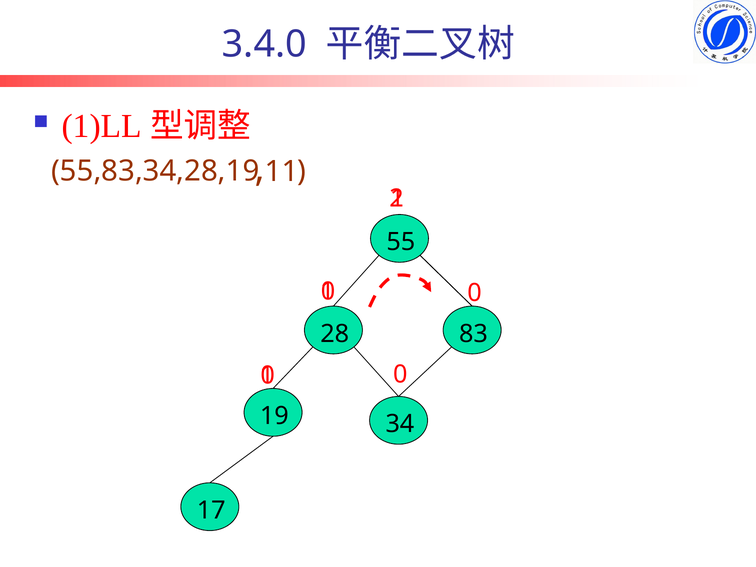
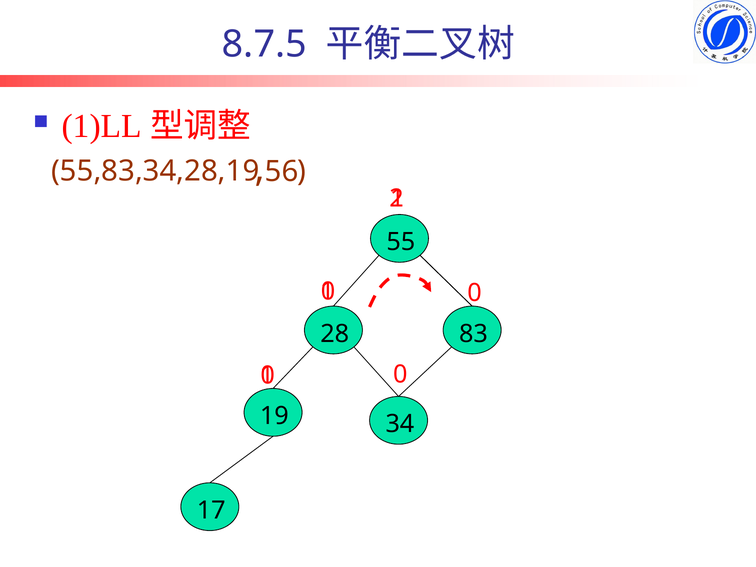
3.4.0: 3.4.0 -> 8.7.5
11: 11 -> 56
